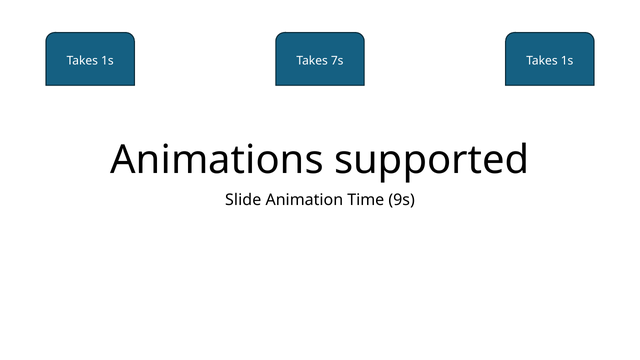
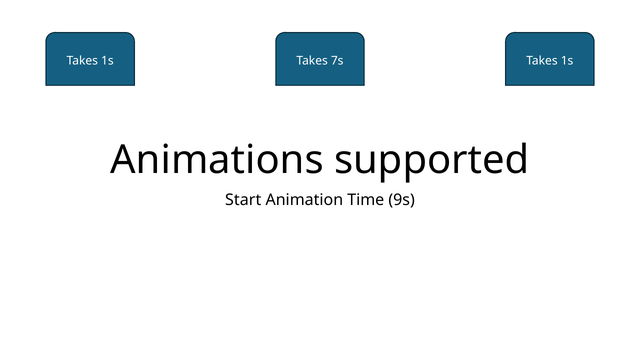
Slide: Slide -> Start
